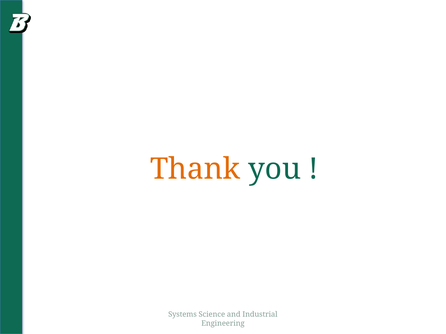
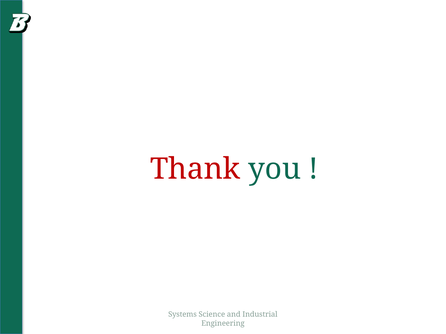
Thank colour: orange -> red
